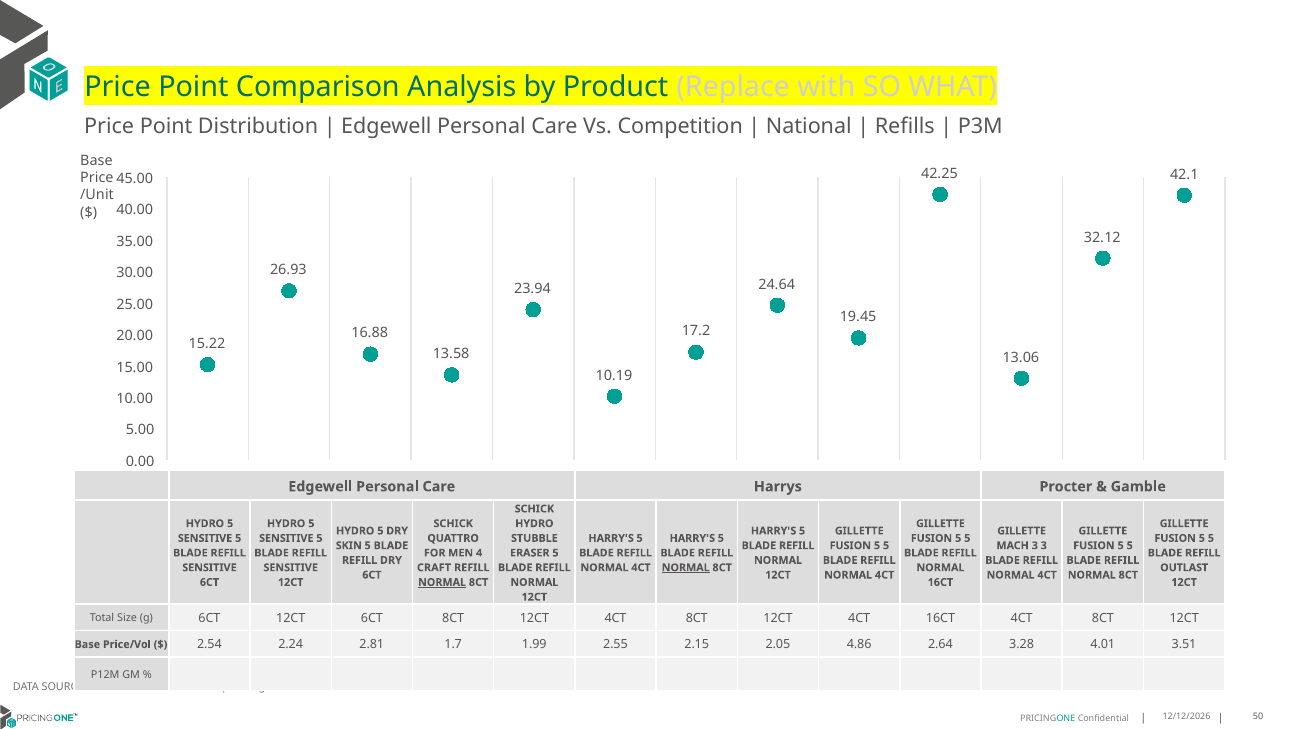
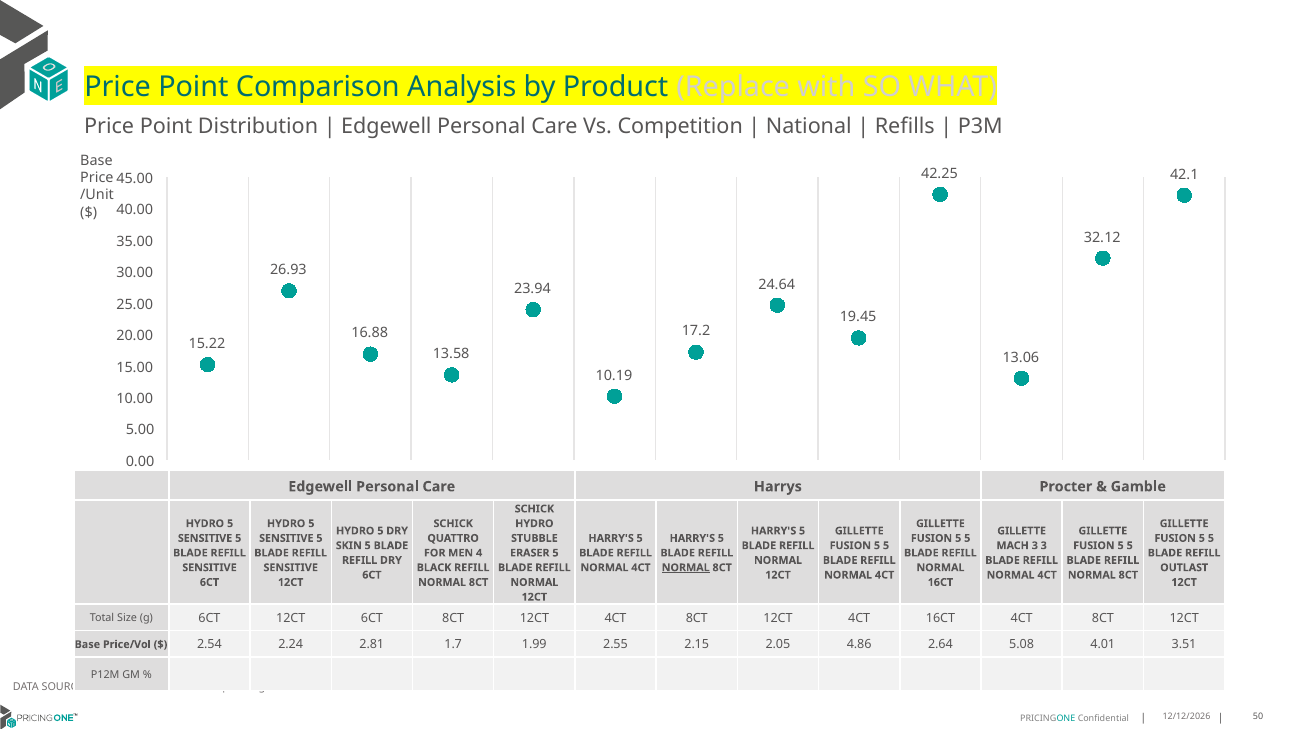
CRAFT: CRAFT -> BLACK
NORMAL at (442, 582) underline: present -> none
3.28: 3.28 -> 5.08
